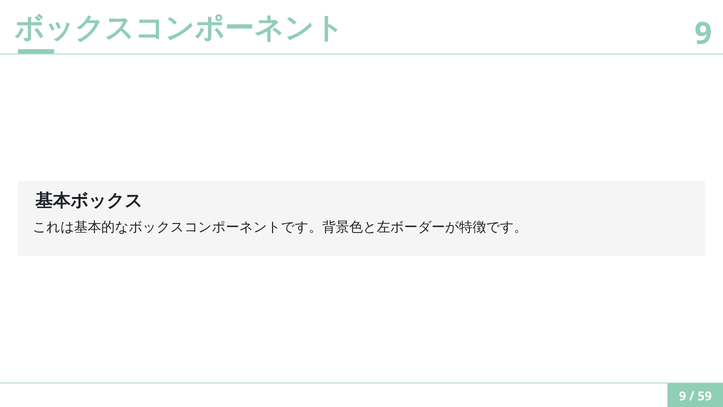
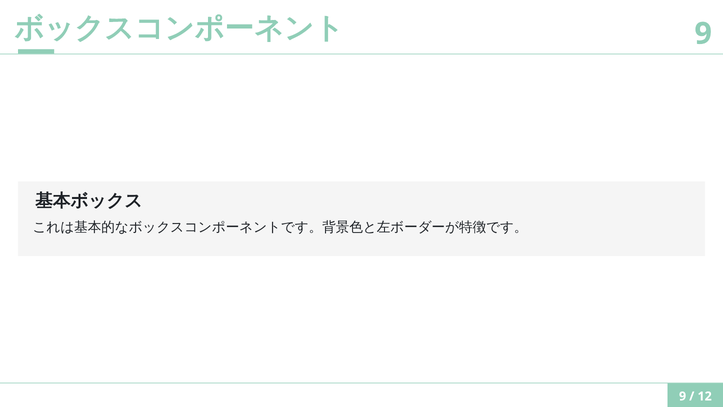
59: 59 -> 12
